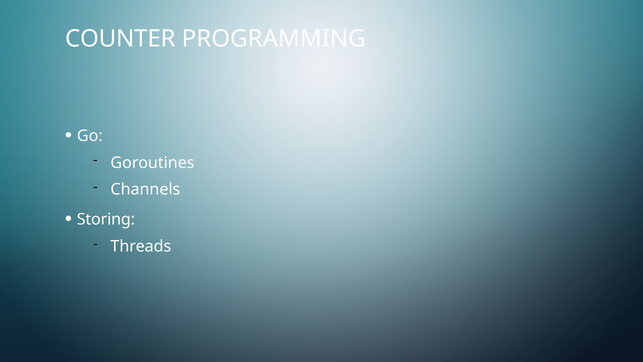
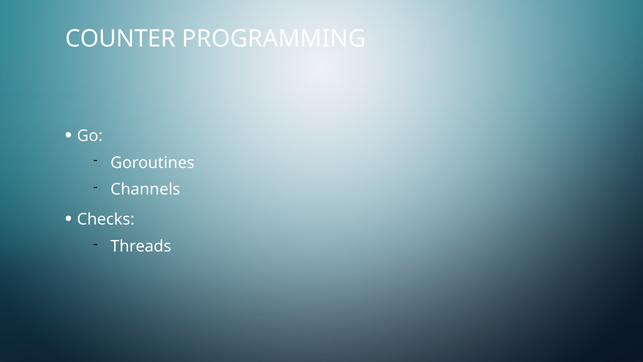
Storing: Storing -> Checks
